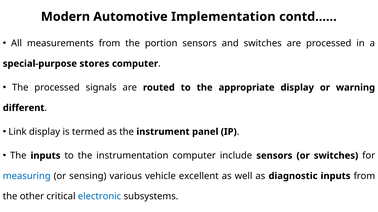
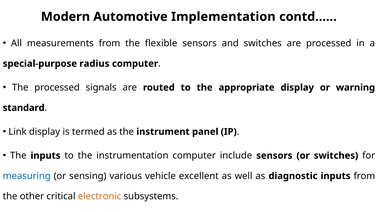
portion: portion -> flexible
stores: stores -> radius
different: different -> standard
electronic colour: blue -> orange
